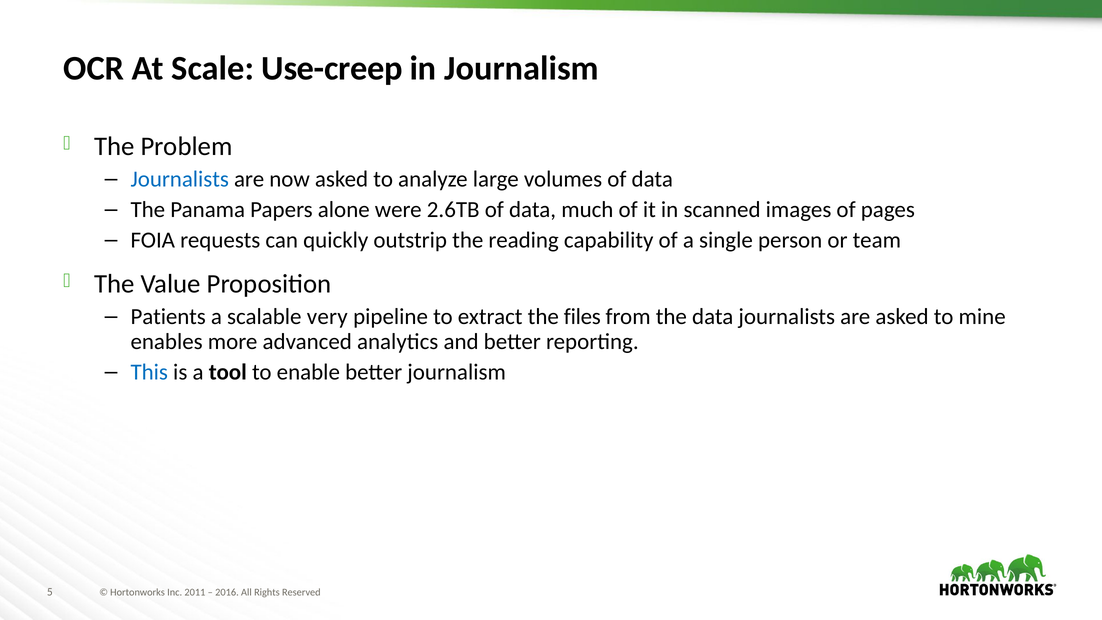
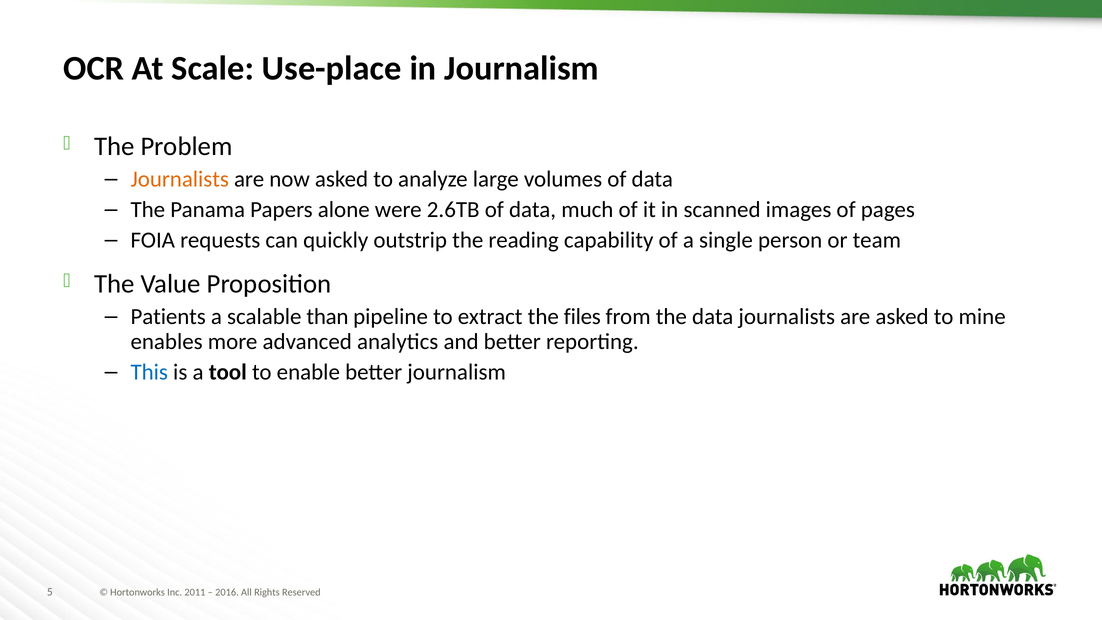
Use-creep: Use-creep -> Use-place
Journalists at (180, 179) colour: blue -> orange
very: very -> than
